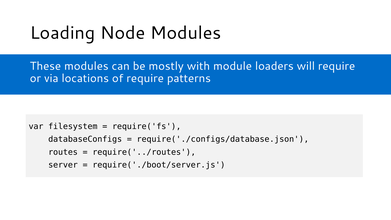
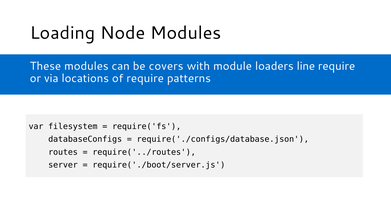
mostly: mostly -> covers
will: will -> line
